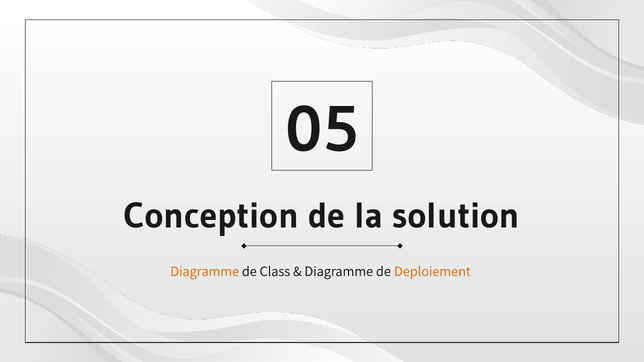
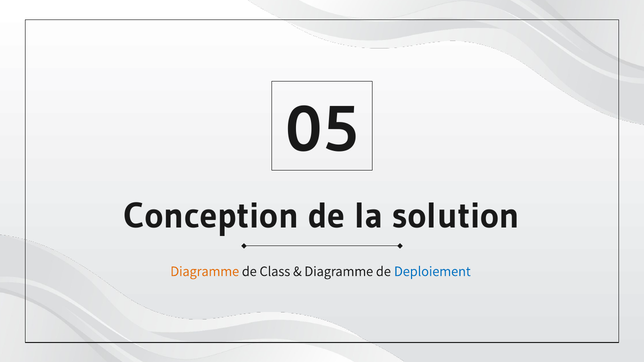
Deploiement colour: orange -> blue
